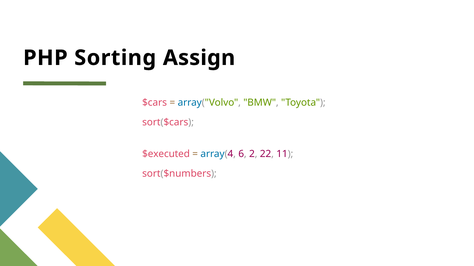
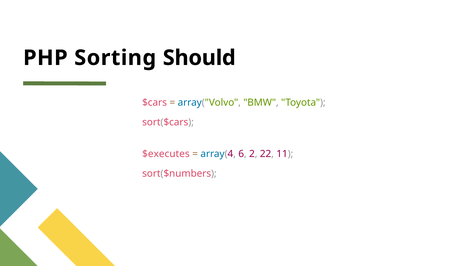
Assign: Assign -> Should
$executed: $executed -> $executes
